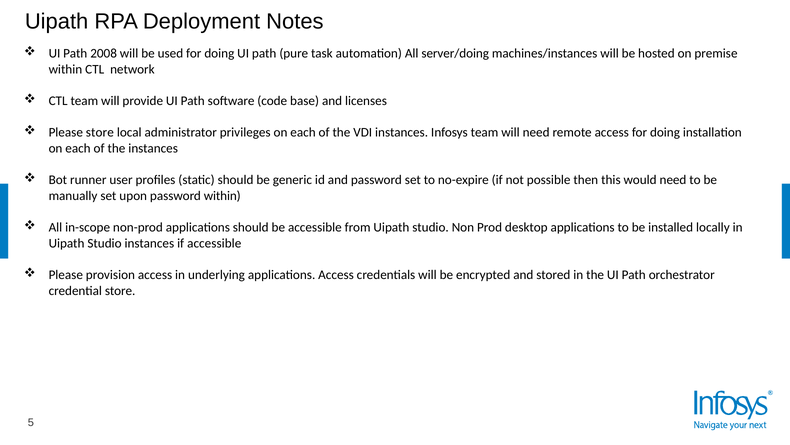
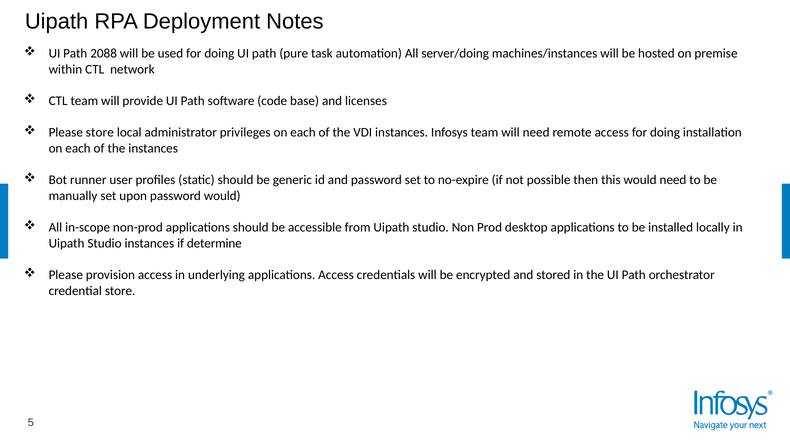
2008: 2008 -> 2088
password within: within -> would
if accessible: accessible -> determine
